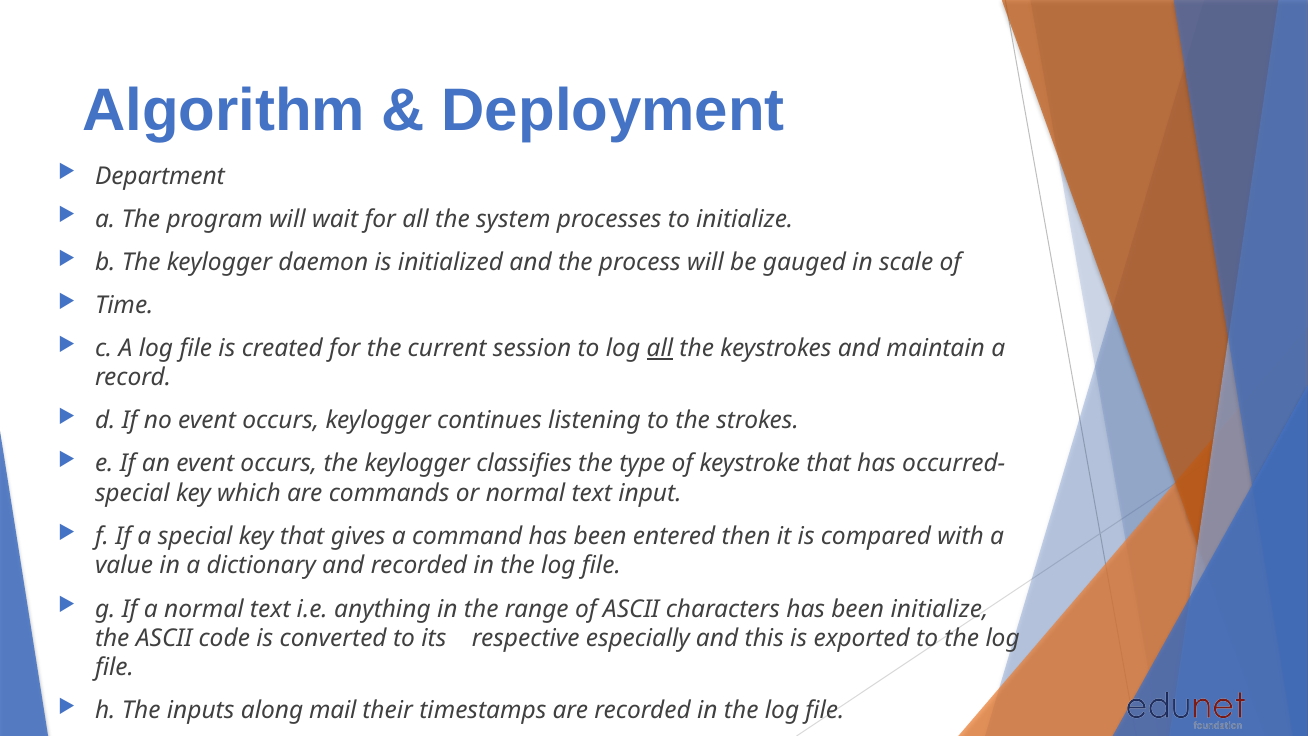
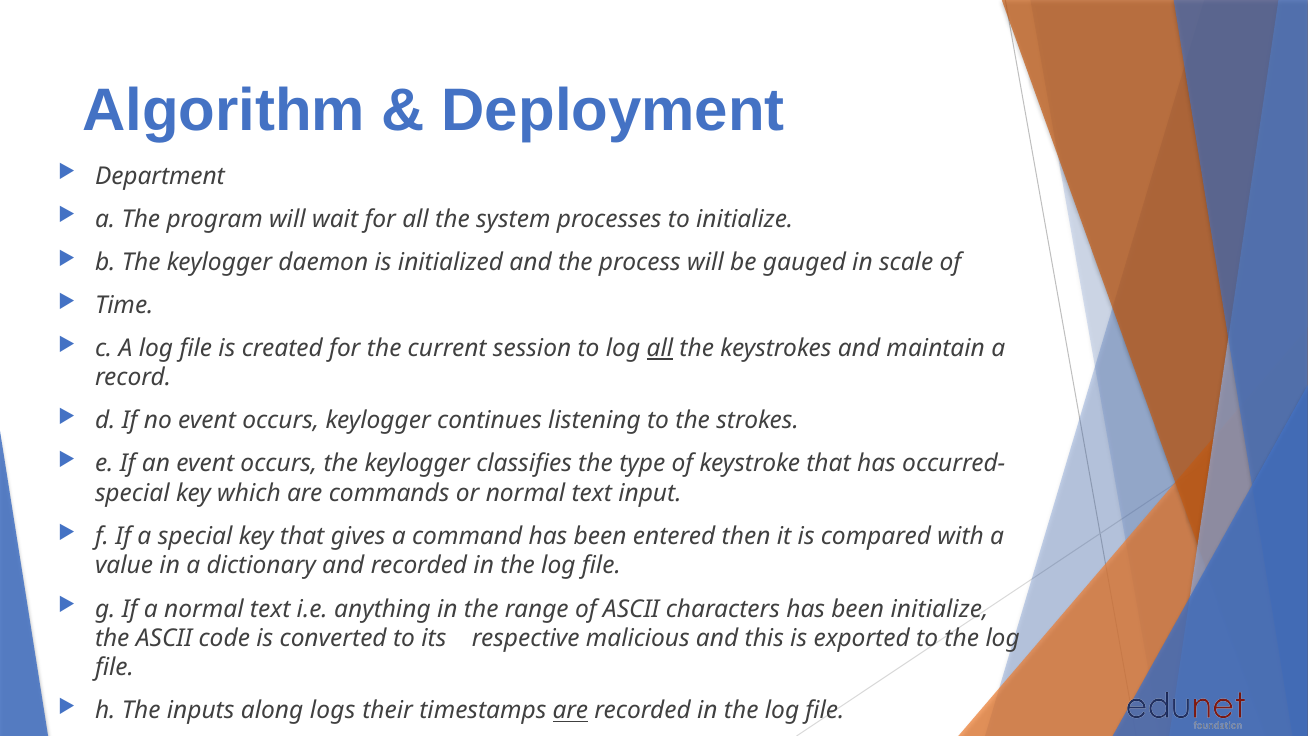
especially: especially -> malicious
mail: mail -> logs
are at (570, 711) underline: none -> present
